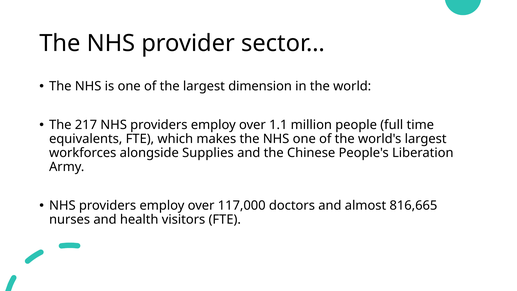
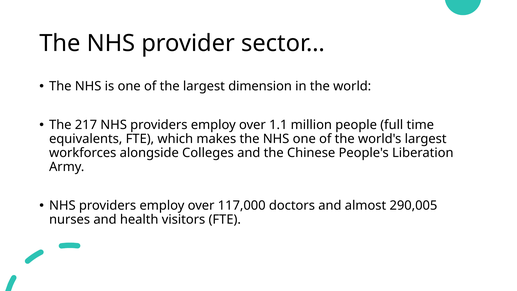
Supplies: Supplies -> Colleges
816,665: 816,665 -> 290,005
